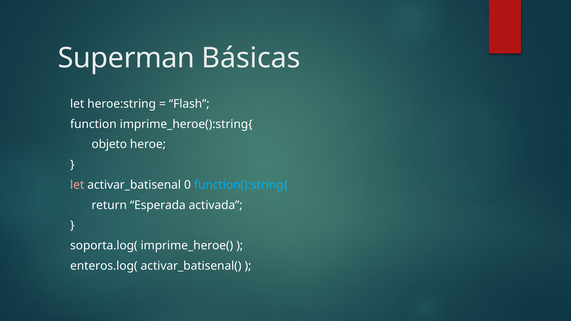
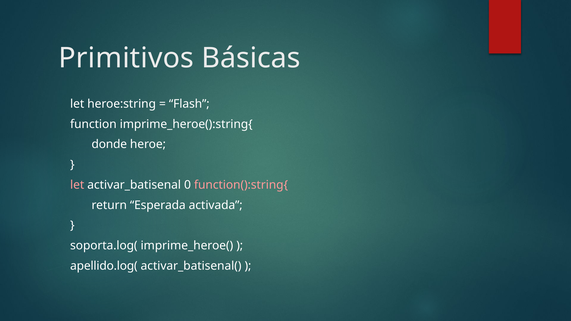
Superman: Superman -> Primitivos
objeto: objeto -> donde
function():string{ colour: light blue -> pink
enteros.log(: enteros.log( -> apellido.log(
